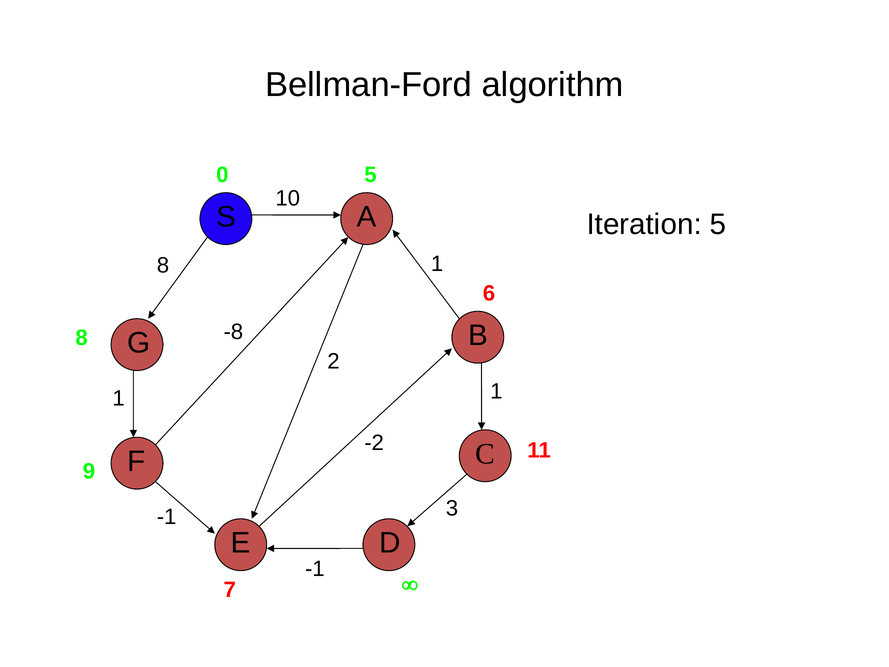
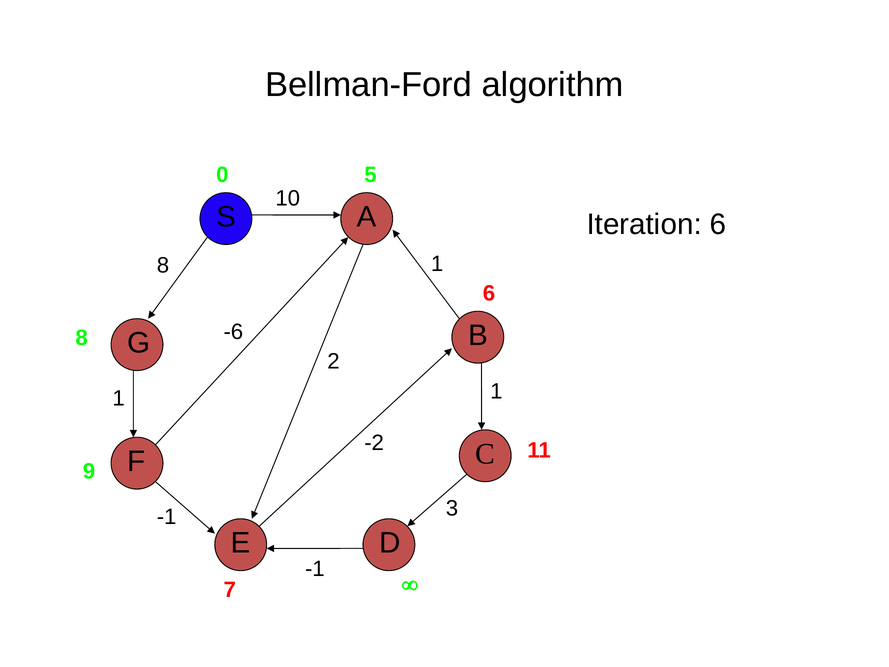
Iteration 5: 5 -> 6
-8: -8 -> -6
